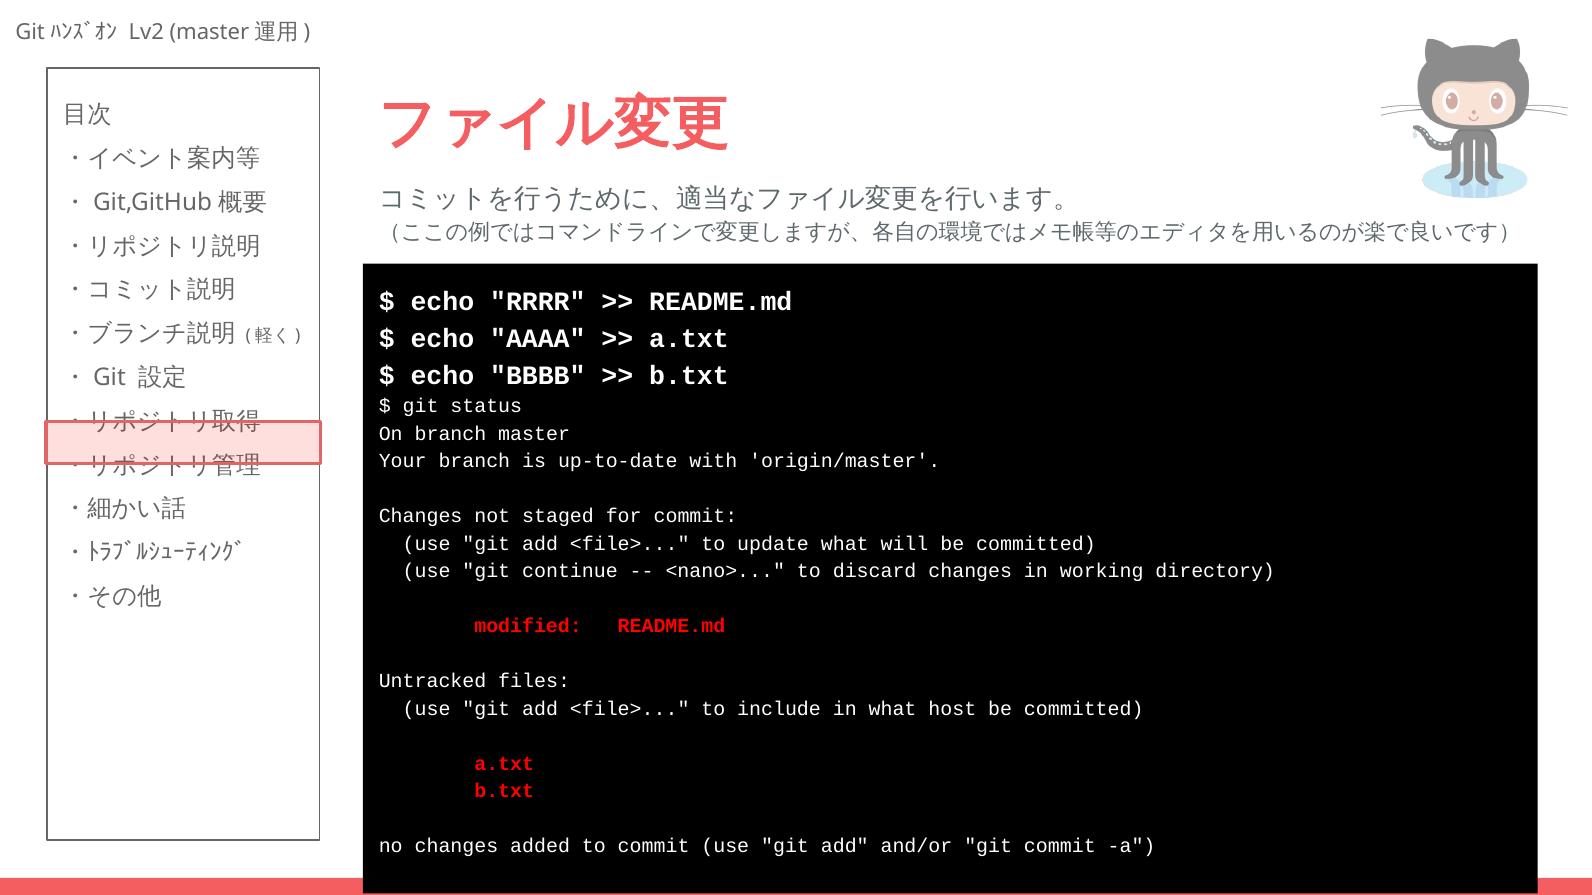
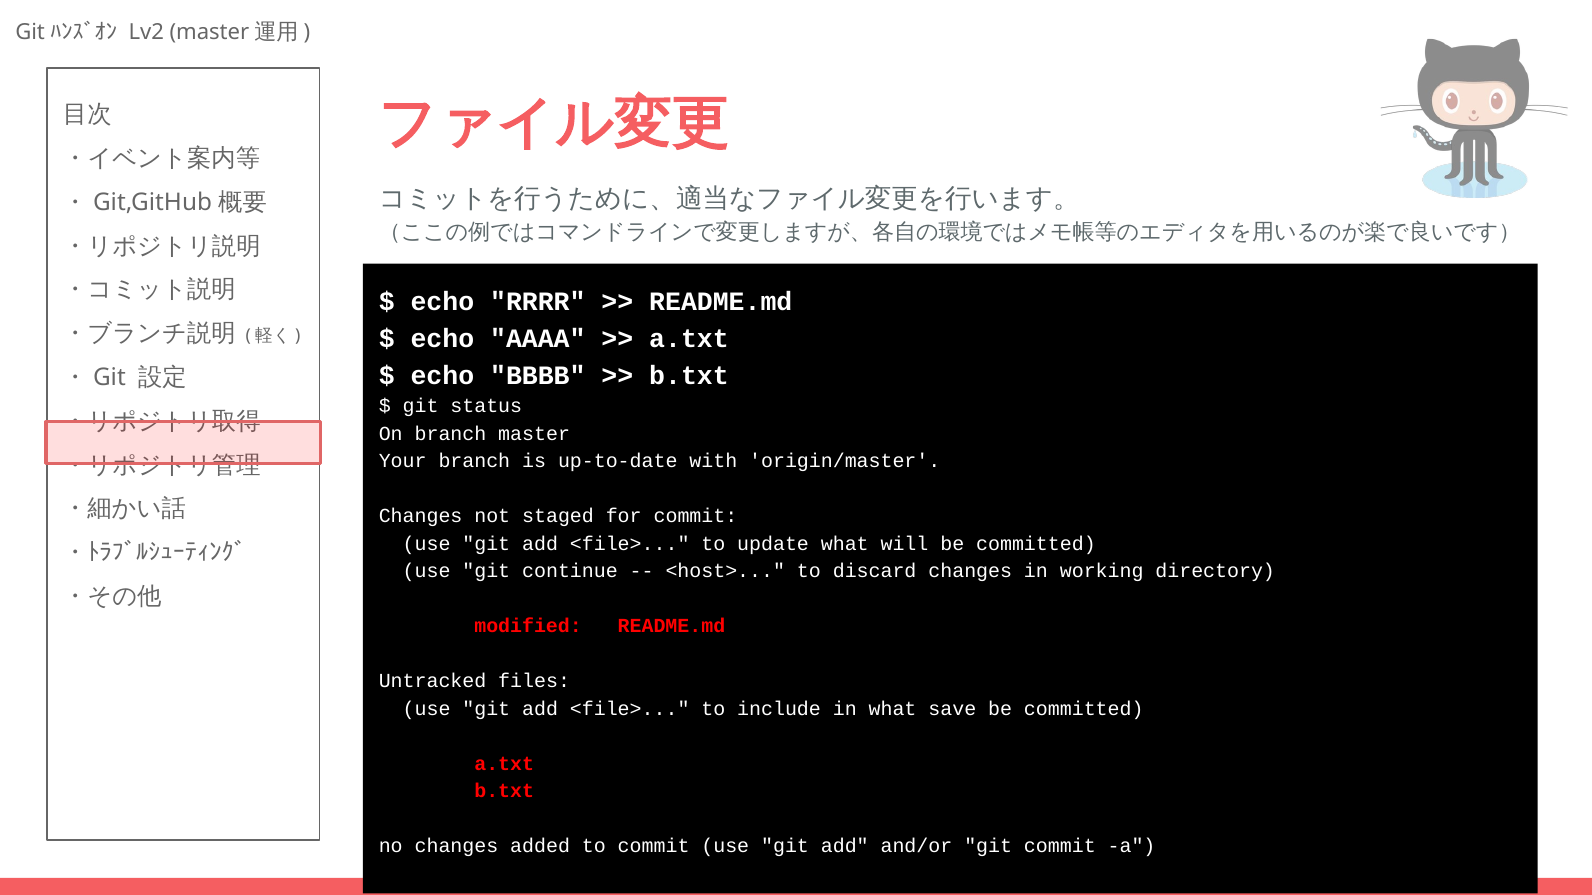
<nano>: <nano> -> <host>
host: host -> save
